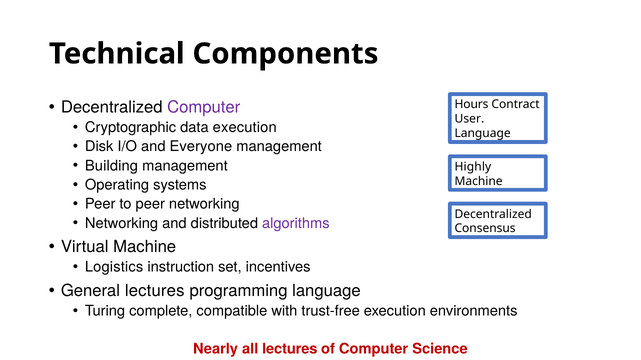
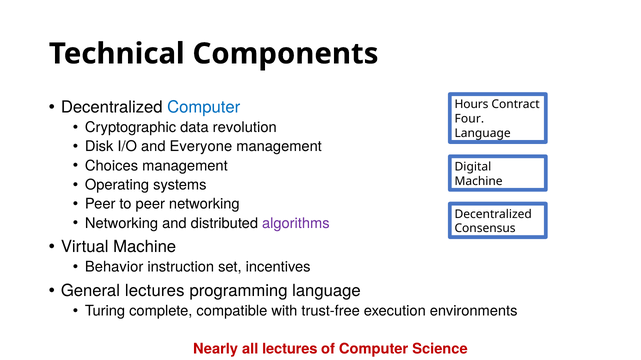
Computer at (204, 107) colour: purple -> blue
User: User -> Four
data execution: execution -> revolution
Building: Building -> Choices
Highly: Highly -> Digital
Logistics: Logistics -> Behavior
